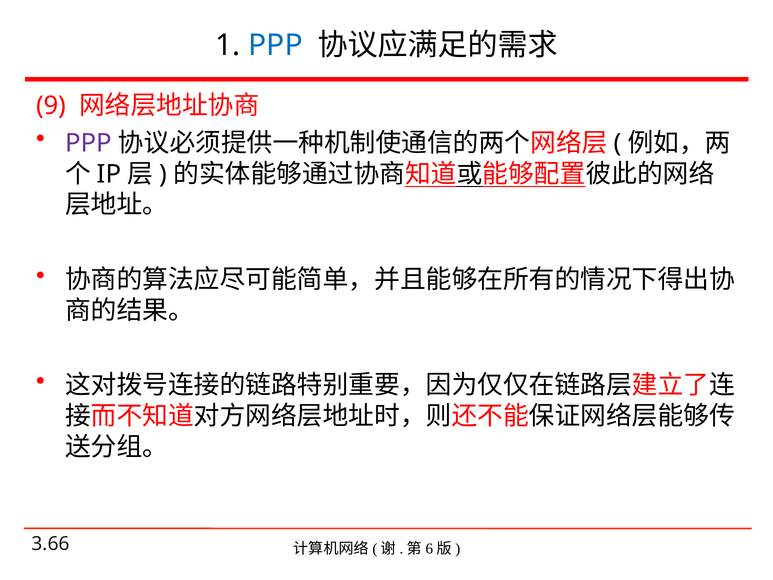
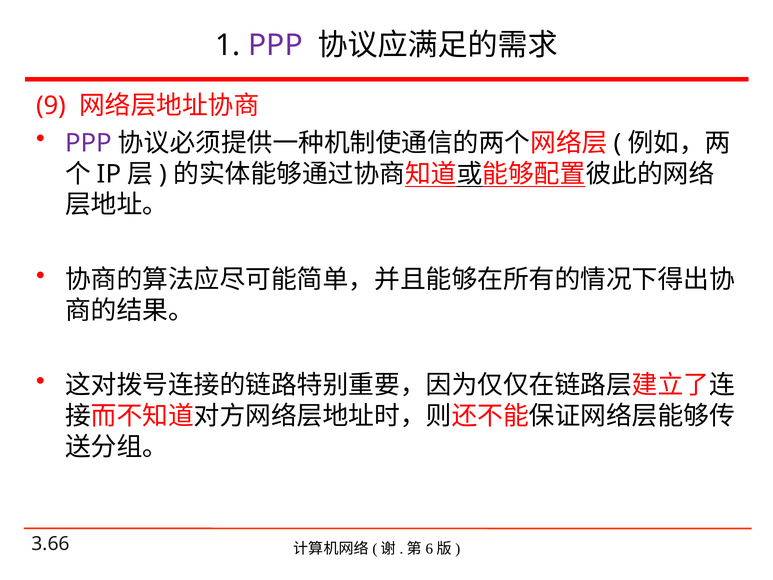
PPP at (275, 45) colour: blue -> purple
